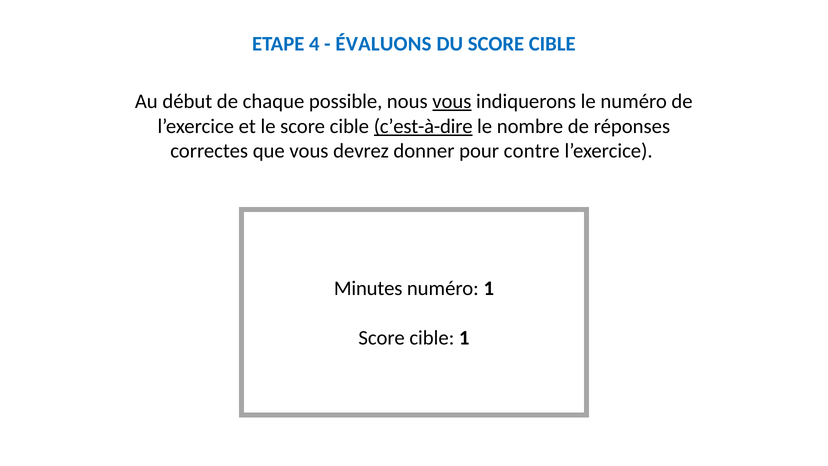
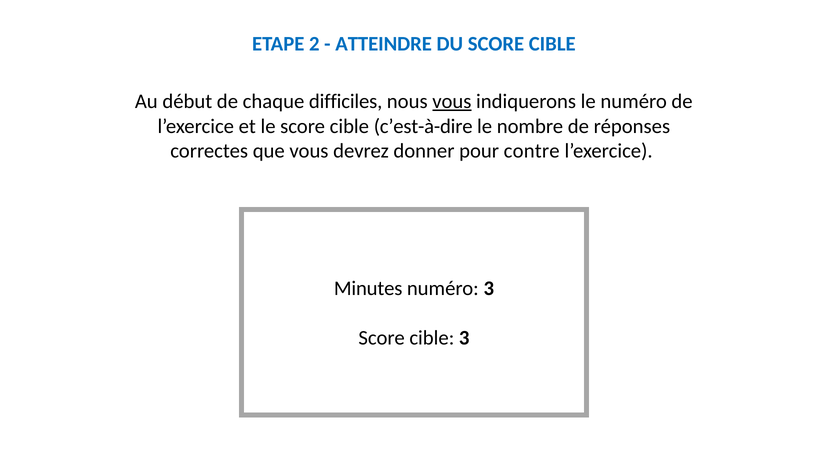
4: 4 -> 2
ÉVALUONS: ÉVALUONS -> ATTEINDRE
possible: possible -> difficiles
c’est-à-dire underline: present -> none
numéro 1: 1 -> 3
cible 1: 1 -> 3
